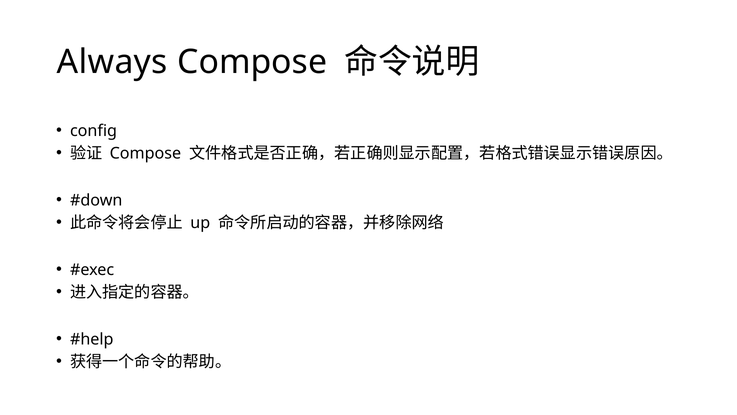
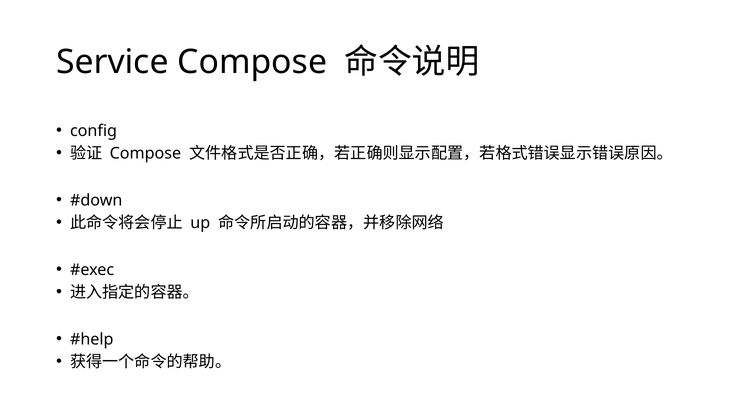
Always: Always -> Service
